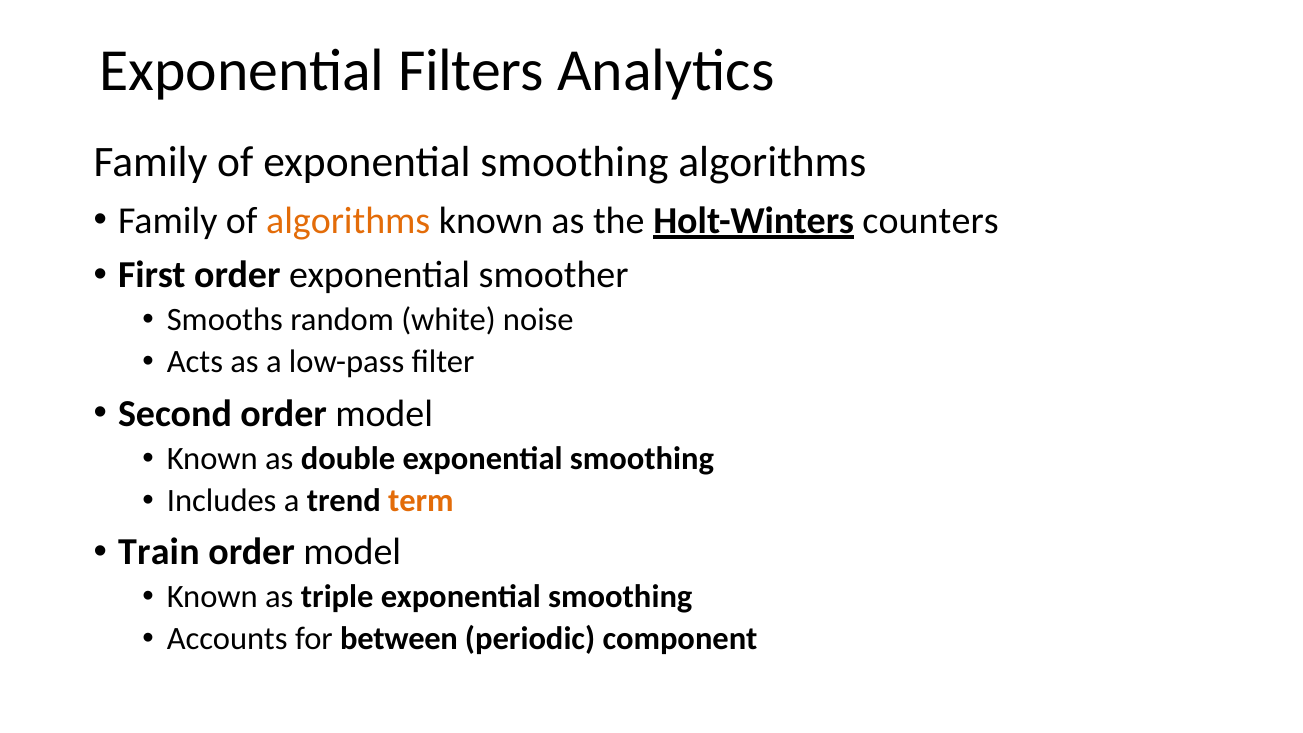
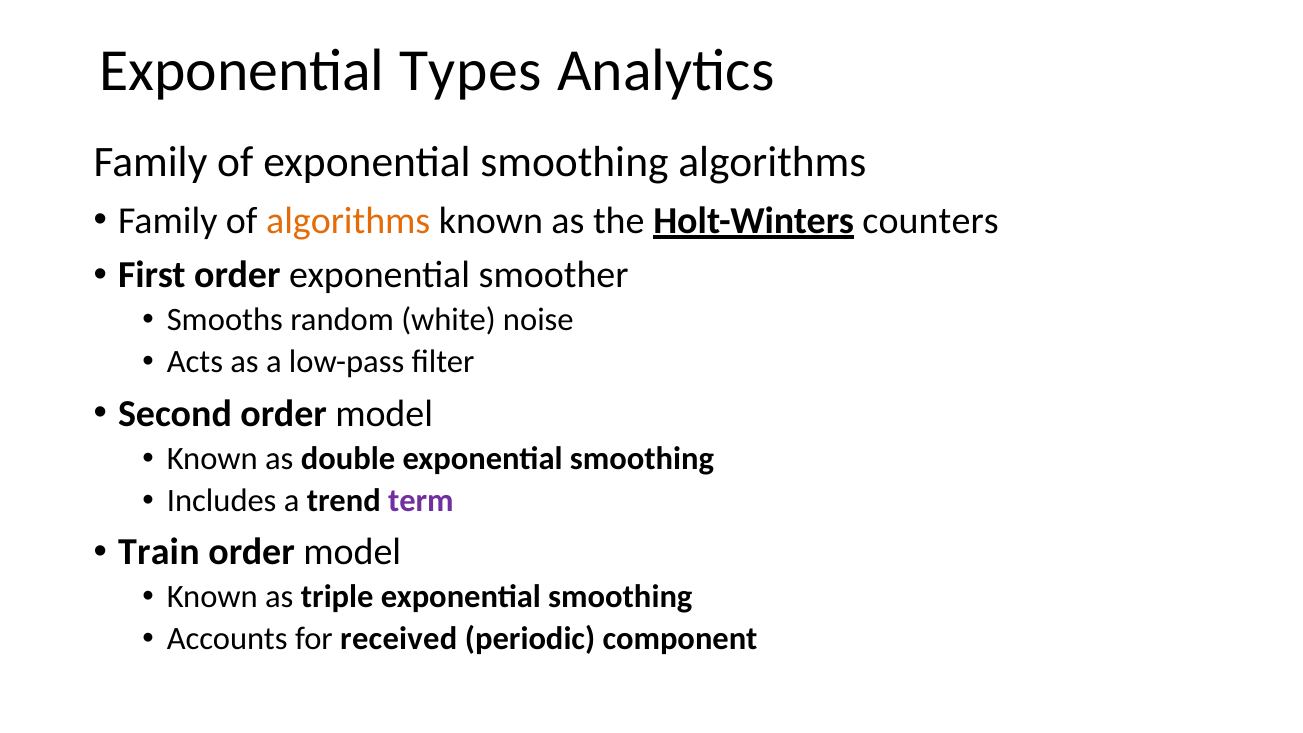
Filters: Filters -> Types
term colour: orange -> purple
between: between -> received
